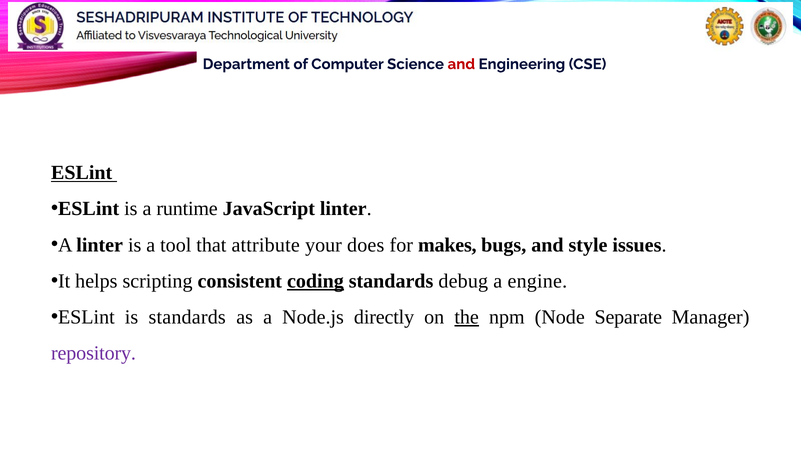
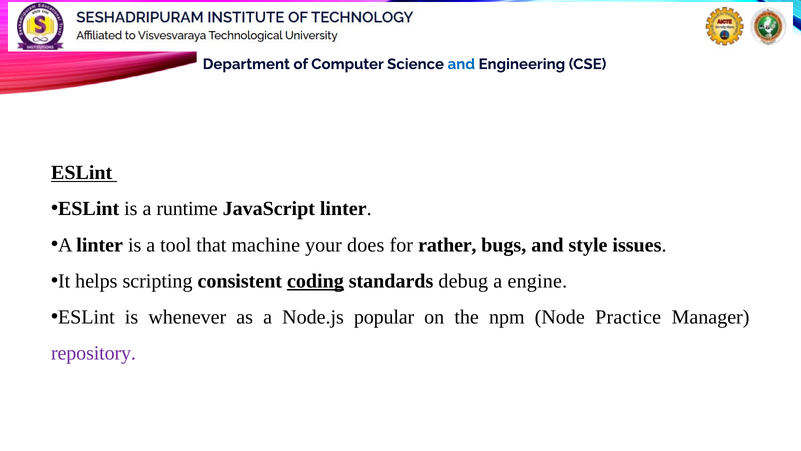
and at (461, 64) colour: red -> blue
attribute: attribute -> machine
makes: makes -> rather
is standards: standards -> whenever
directly: directly -> popular
the underline: present -> none
Separate: Separate -> Practice
